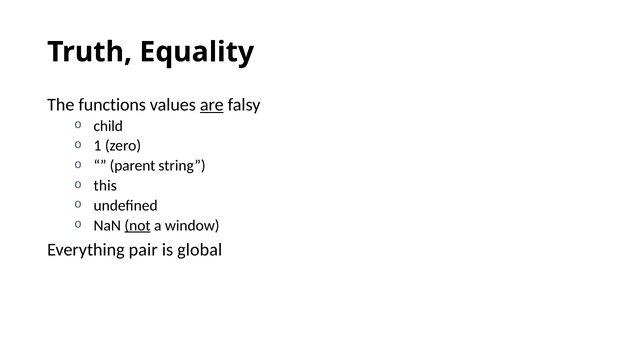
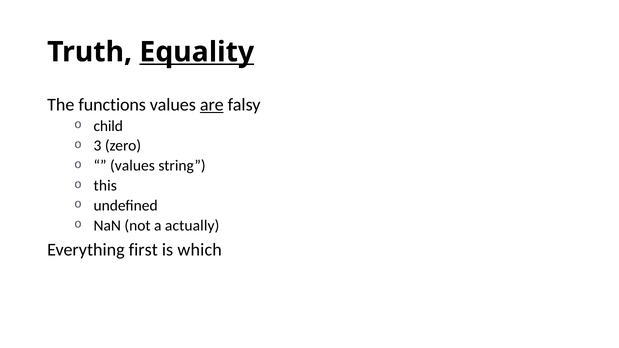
Equality underline: none -> present
1: 1 -> 3
parent at (133, 166): parent -> values
not underline: present -> none
window: window -> actually
pair: pair -> first
global: global -> which
